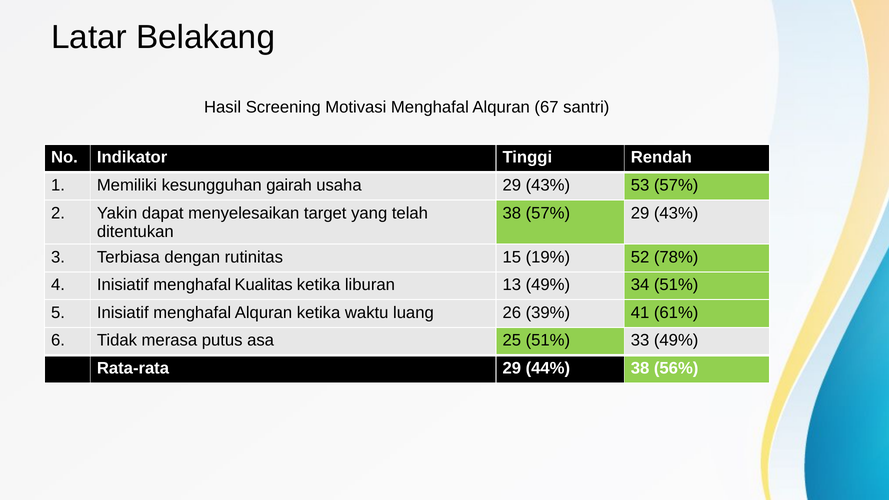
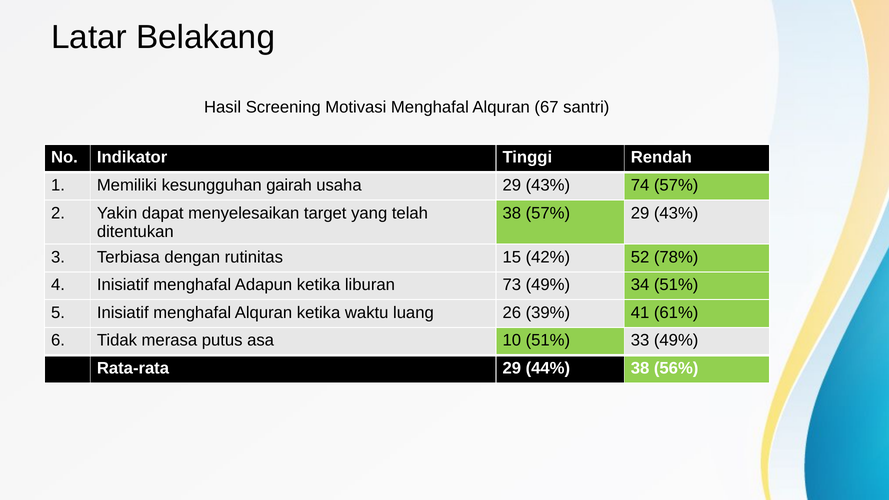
53: 53 -> 74
19%: 19% -> 42%
Kualitas: Kualitas -> Adapun
13: 13 -> 73
25: 25 -> 10
